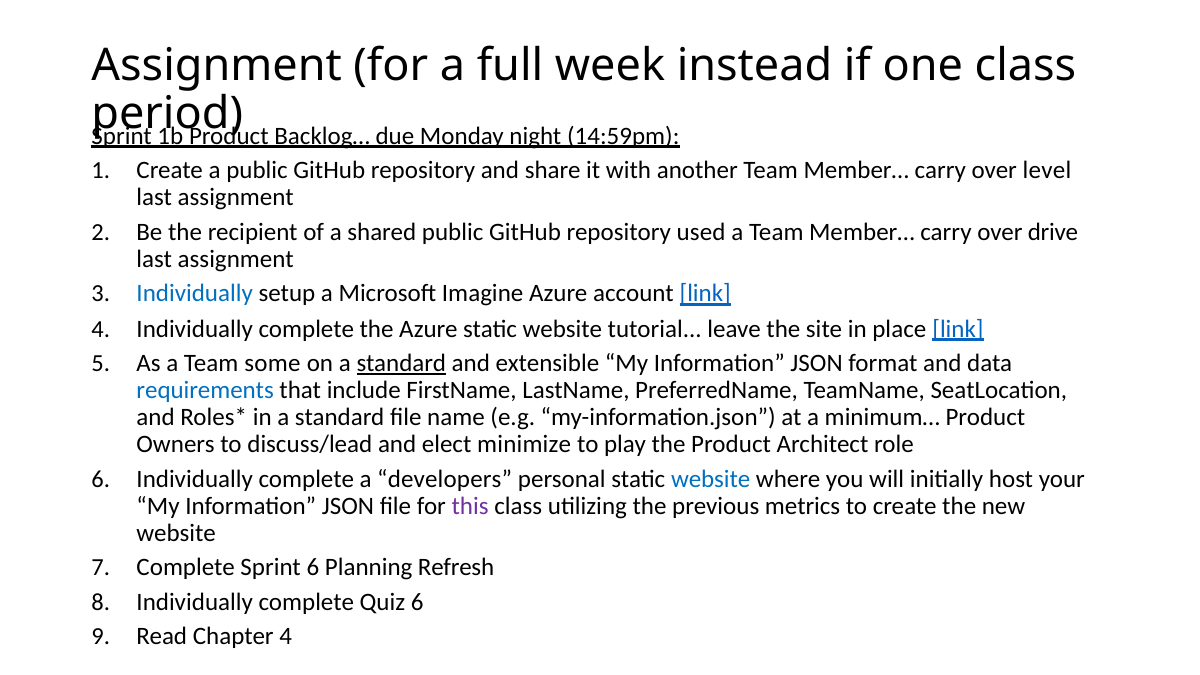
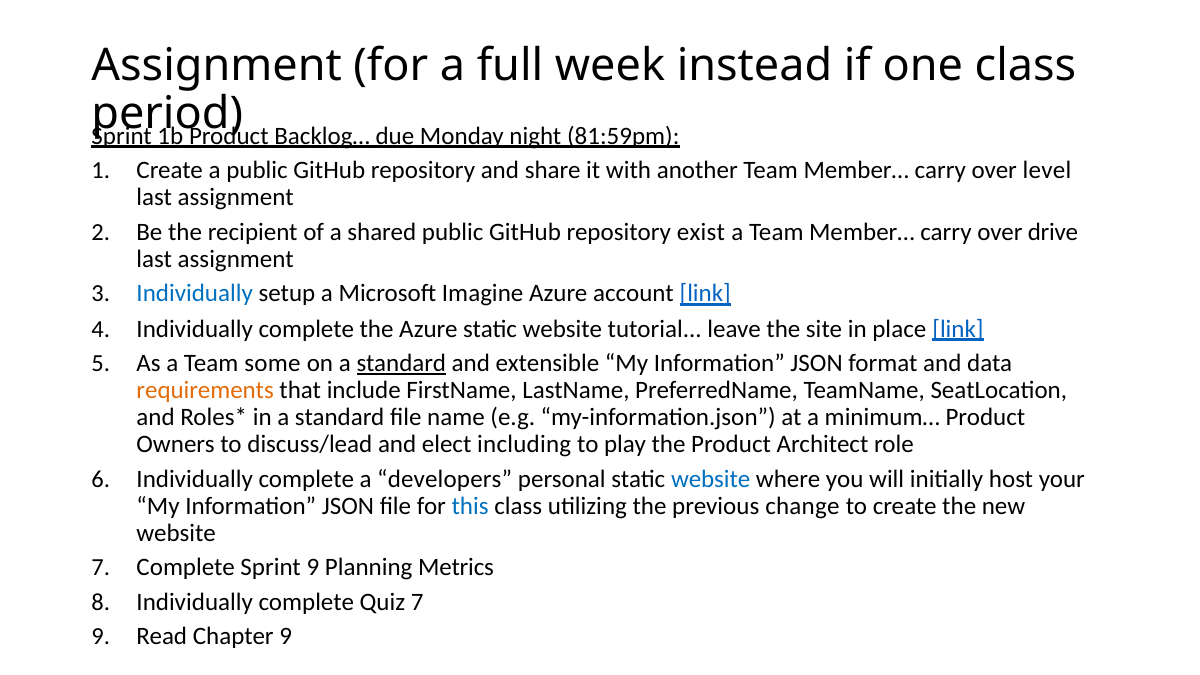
14:59pm: 14:59pm -> 81:59pm
used: used -> exist
requirements colour: blue -> orange
minimize: minimize -> including
this colour: purple -> blue
metrics: metrics -> change
Sprint 6: 6 -> 9
Refresh: Refresh -> Metrics
Quiz 6: 6 -> 7
Chapter 4: 4 -> 9
